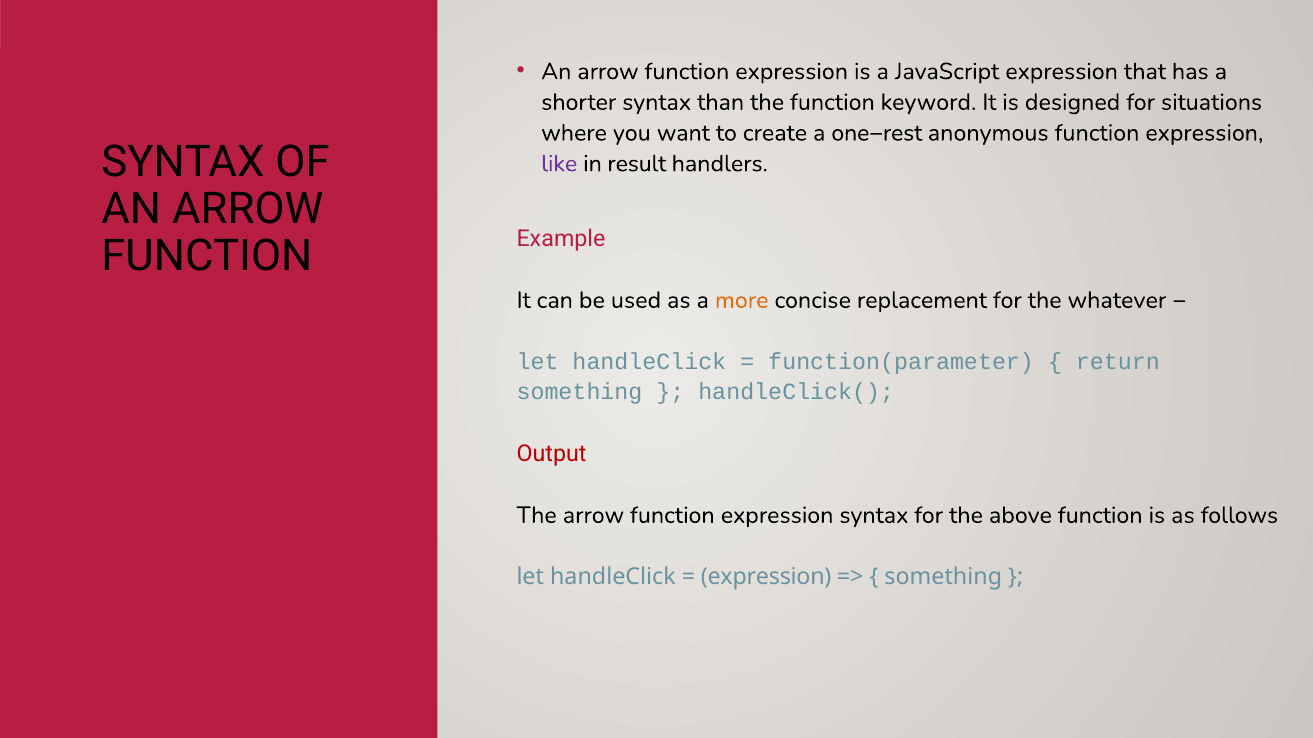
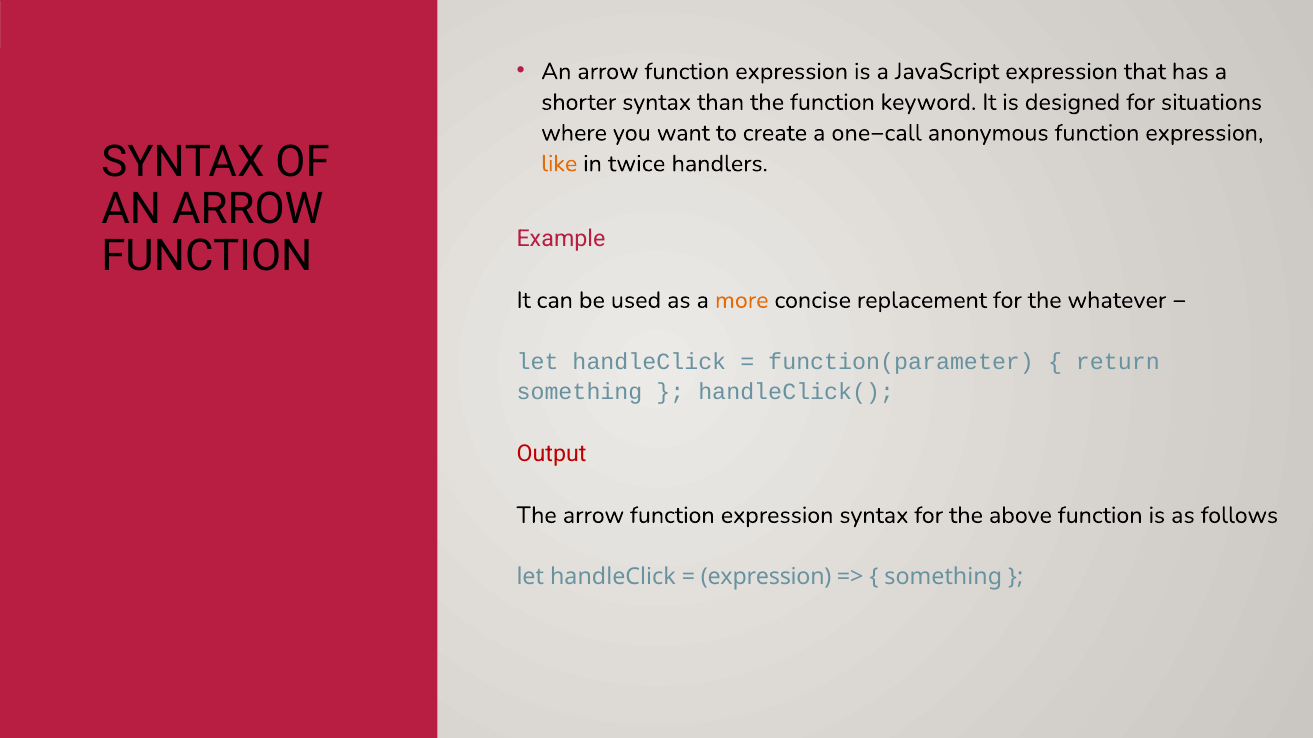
one−rest: one−rest -> one−call
like colour: purple -> orange
result: result -> twice
